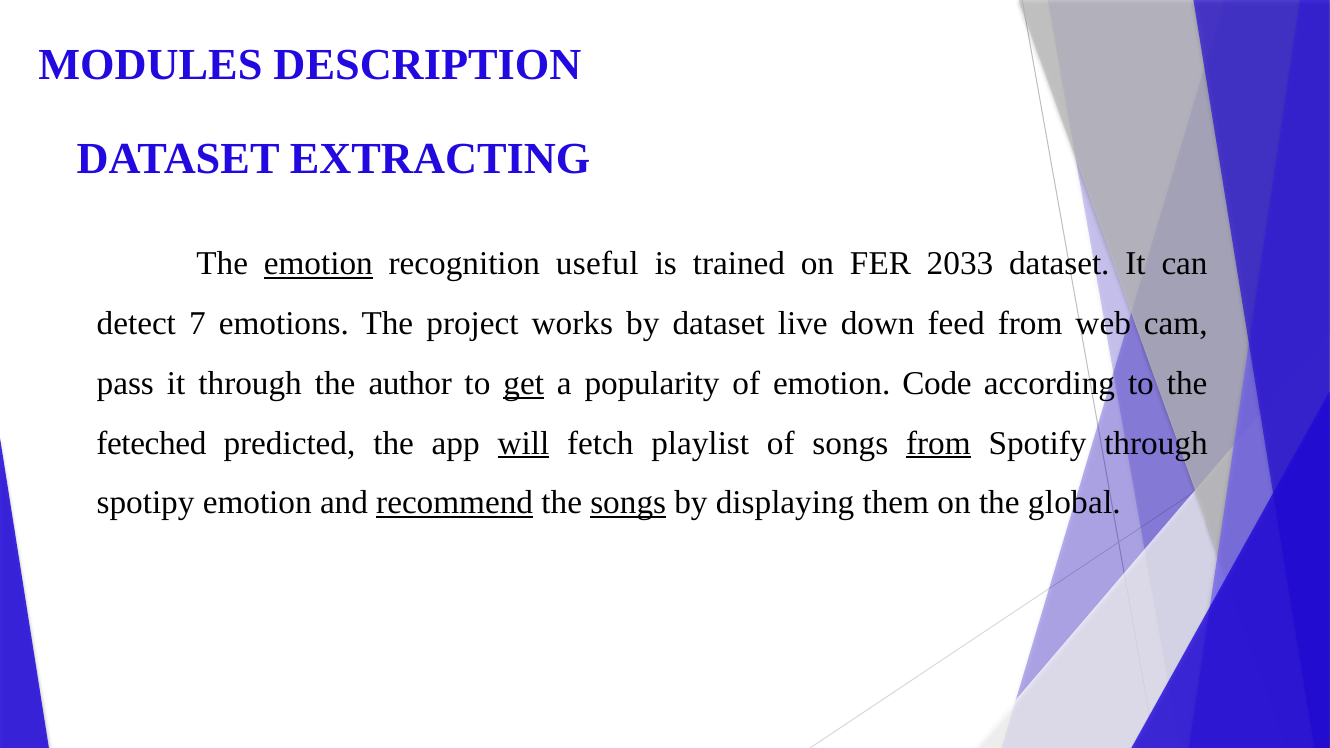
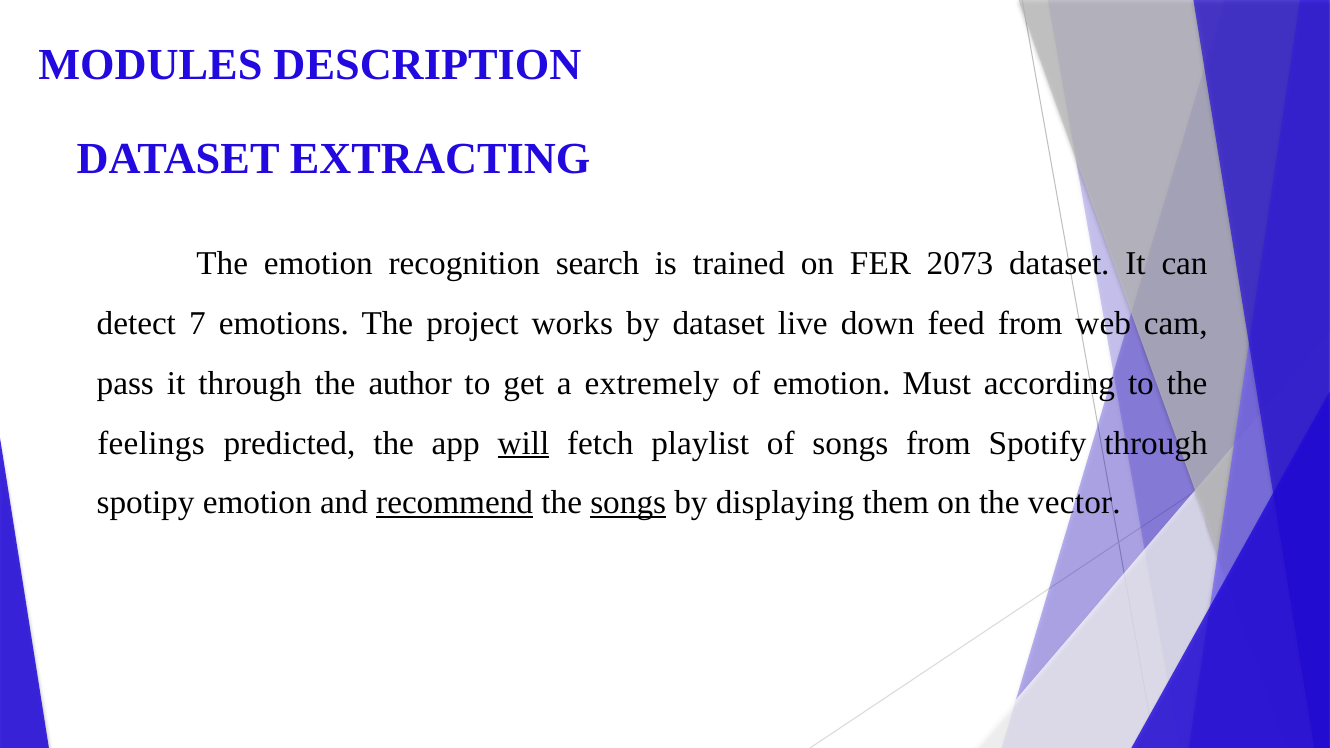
emotion at (318, 264) underline: present -> none
useful: useful -> search
2033: 2033 -> 2073
get underline: present -> none
popularity: popularity -> extremely
Code: Code -> Must
feteched: feteched -> feelings
from at (938, 443) underline: present -> none
global: global -> vector
